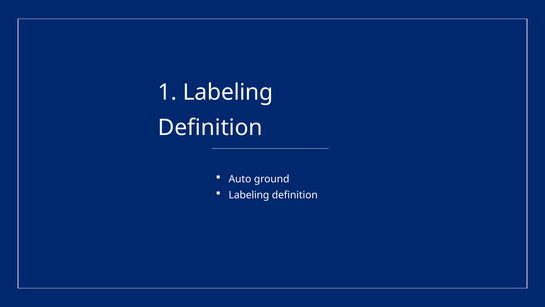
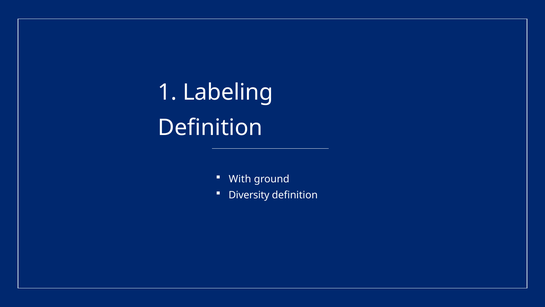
Auto: Auto -> With
Labeling at (249, 195): Labeling -> Diversity
